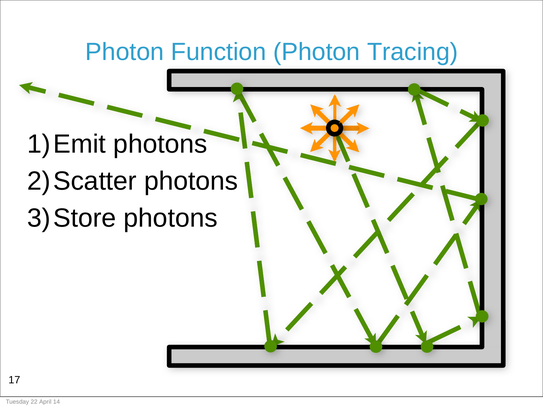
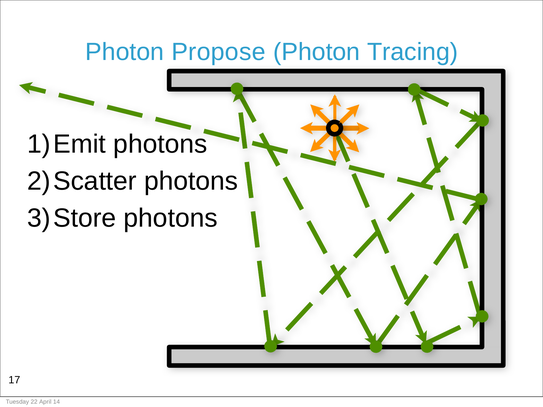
Function: Function -> Propose
